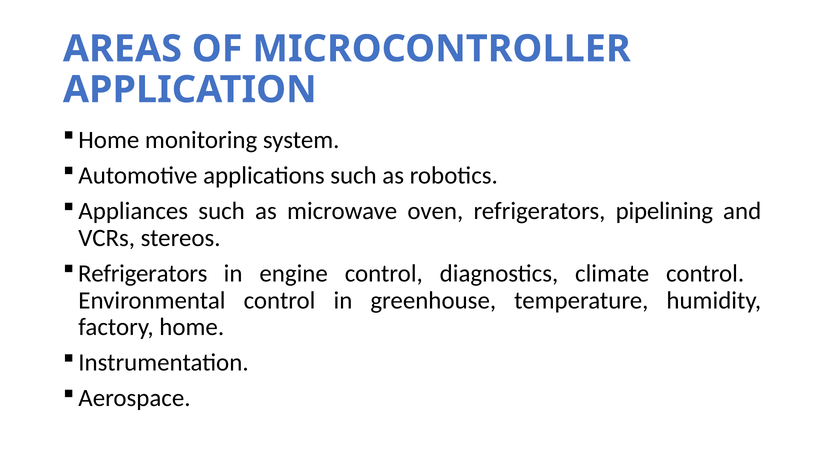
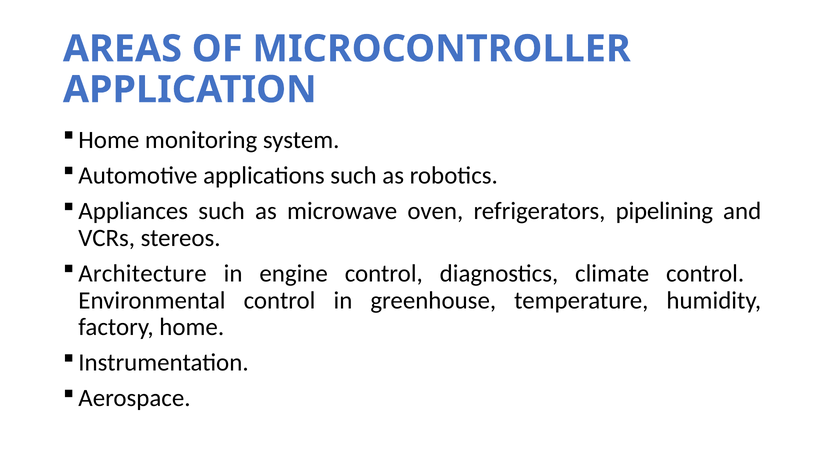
Refrigerators at (143, 273): Refrigerators -> Architecture
